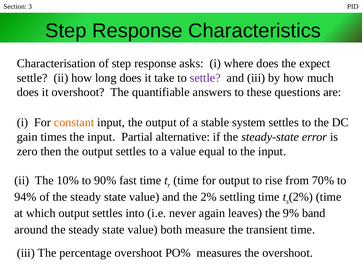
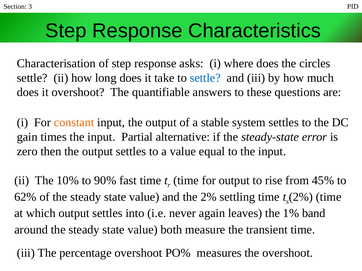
expect: expect -> circles
settle at (205, 78) colour: purple -> blue
70%: 70% -> 45%
94%: 94% -> 62%
9%: 9% -> 1%
